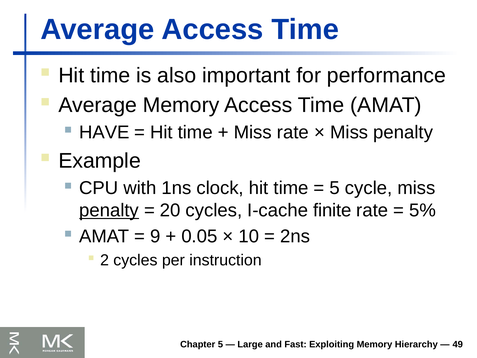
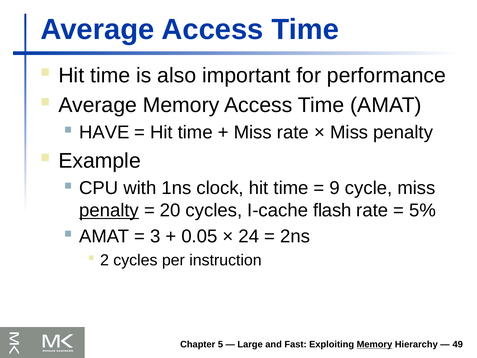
5 at (335, 188): 5 -> 9
finite: finite -> flash
9: 9 -> 3
10: 10 -> 24
Memory at (374, 344) underline: none -> present
